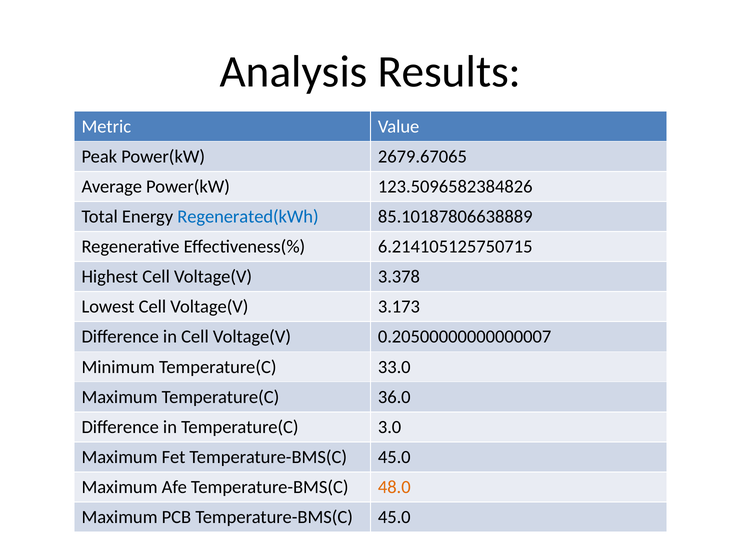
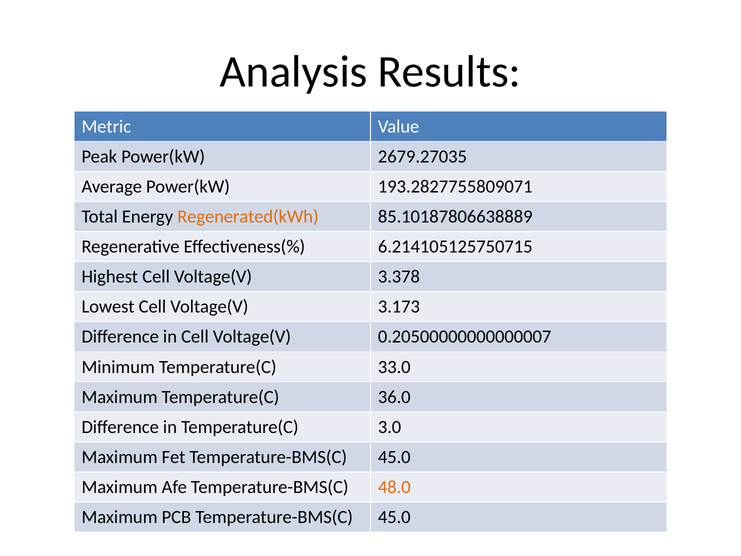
2679.67065: 2679.67065 -> 2679.27035
123.5096582384826: 123.5096582384826 -> 193.2827755809071
Regenerated(kWh colour: blue -> orange
